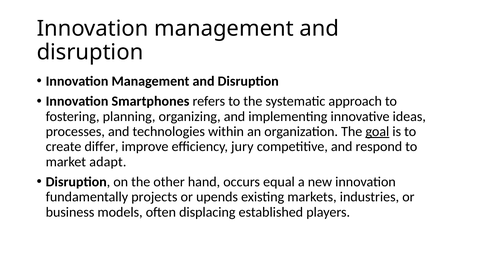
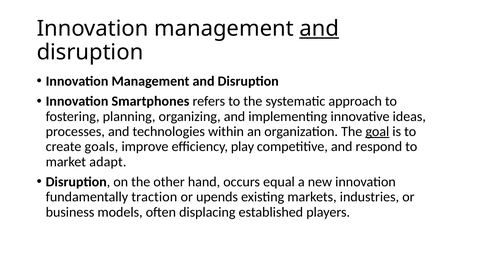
and at (319, 29) underline: none -> present
differ: differ -> goals
jury: jury -> play
projects: projects -> traction
